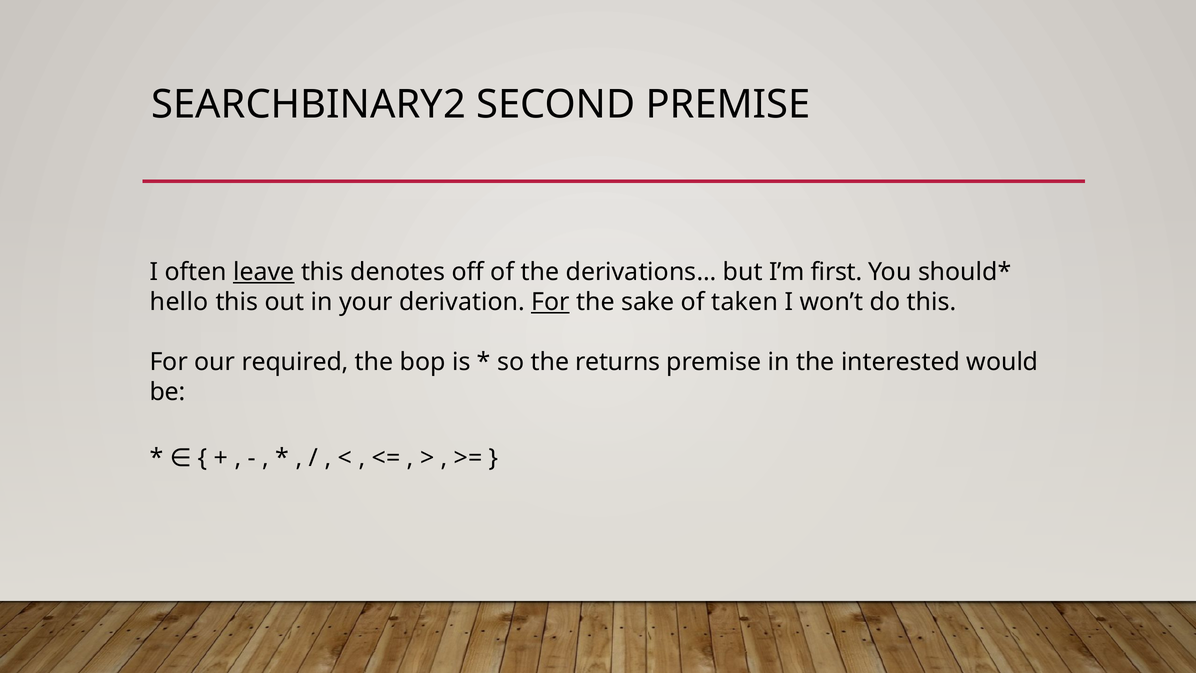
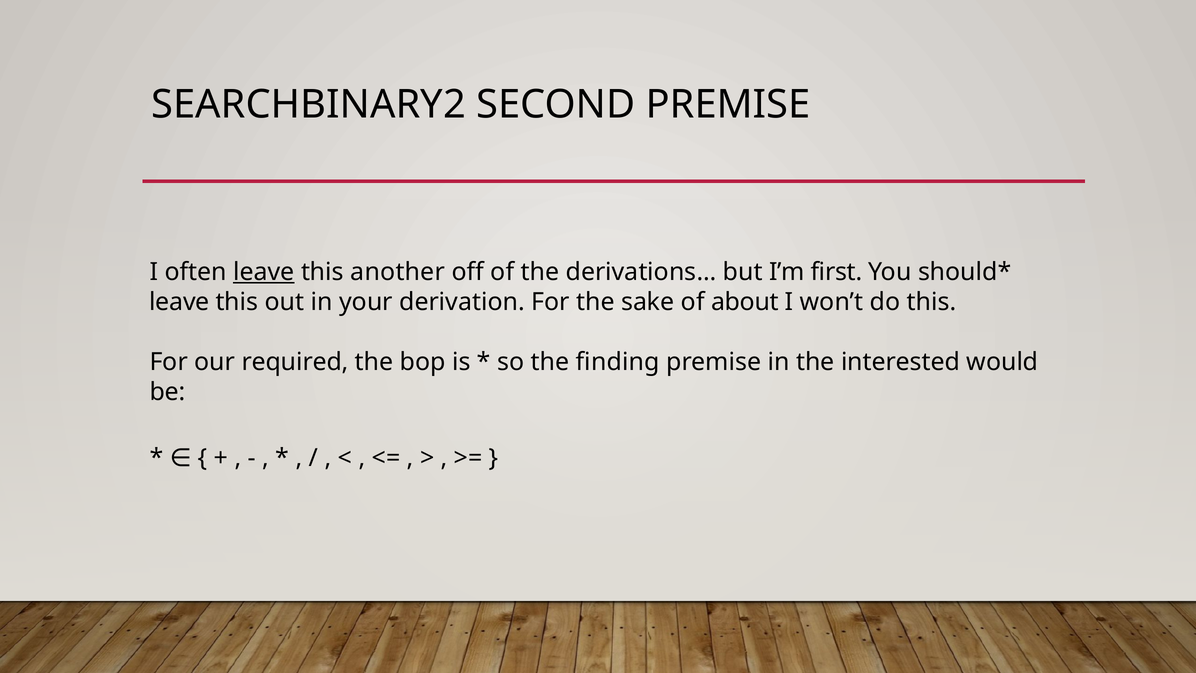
denotes: denotes -> another
hello at (179, 302): hello -> leave
For at (550, 302) underline: present -> none
taken: taken -> about
returns: returns -> finding
